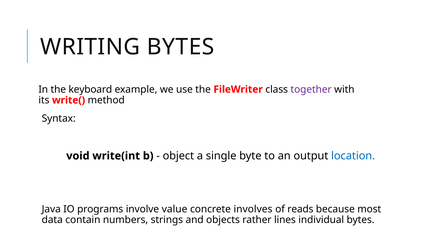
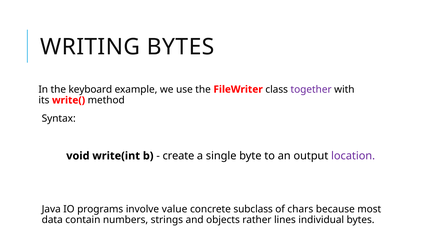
object: object -> create
location colour: blue -> purple
involves: involves -> subclass
reads: reads -> chars
